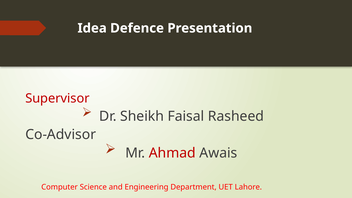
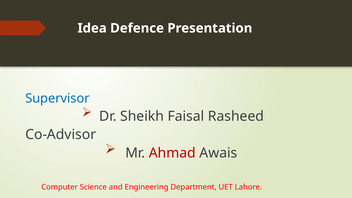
Supervisor colour: red -> blue
